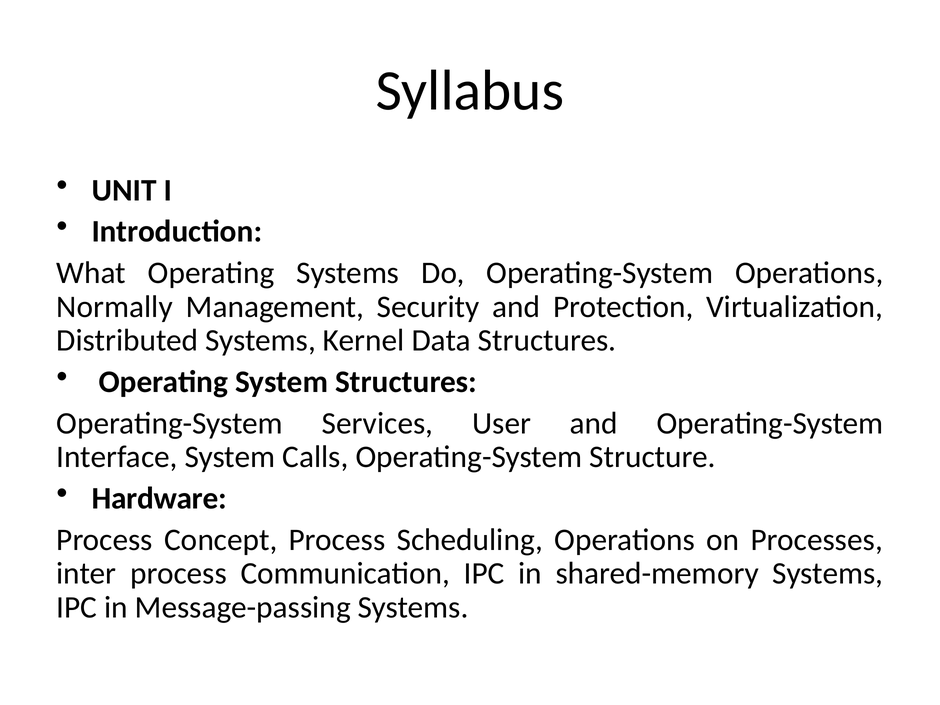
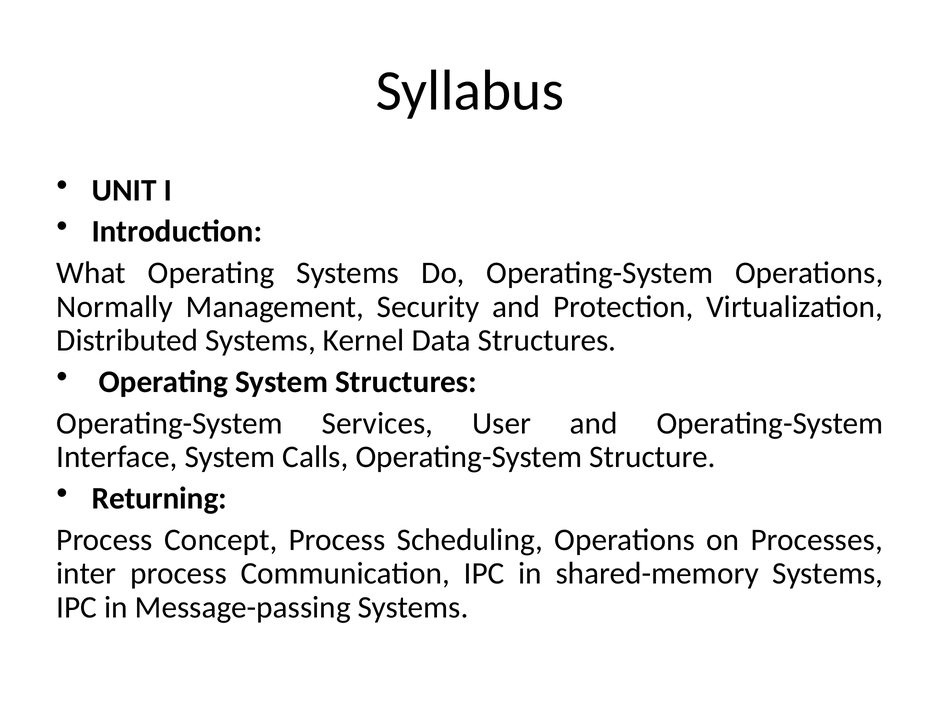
Hardware: Hardware -> Returning
